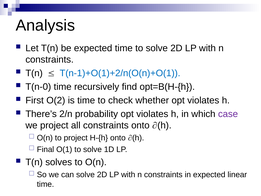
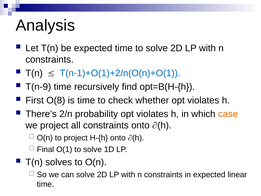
T(n-0: T(n-0 -> T(n-9
O(2: O(2 -> O(8
case colour: purple -> orange
